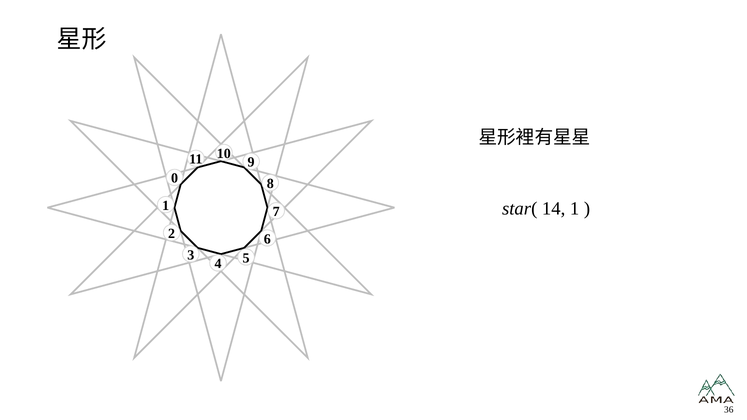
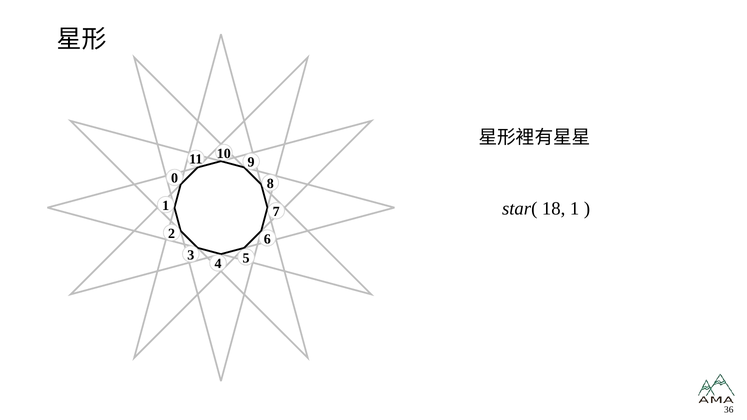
star( 14: 14 -> 18
